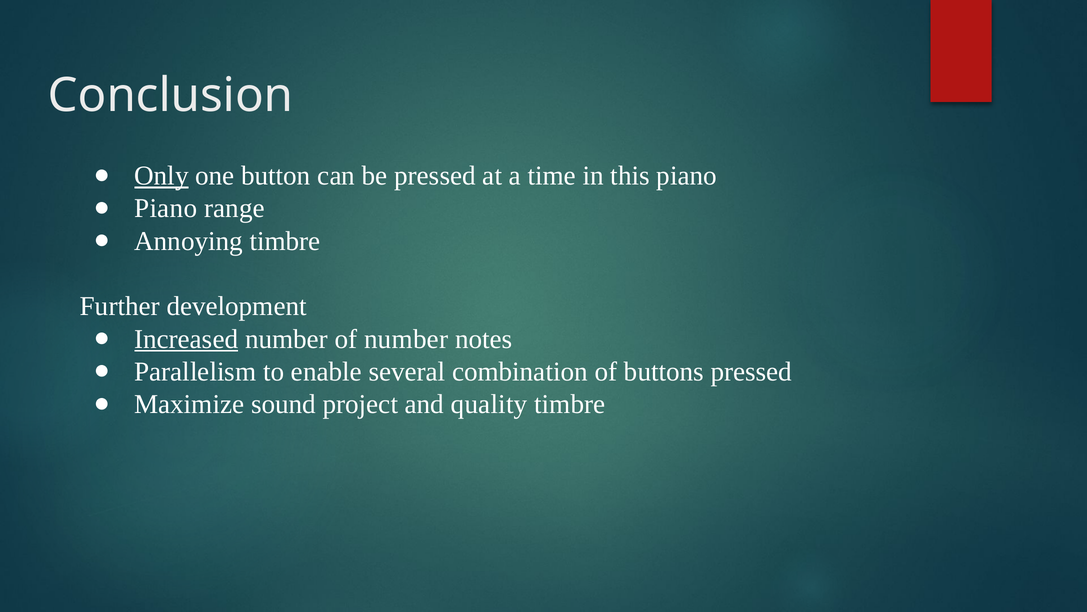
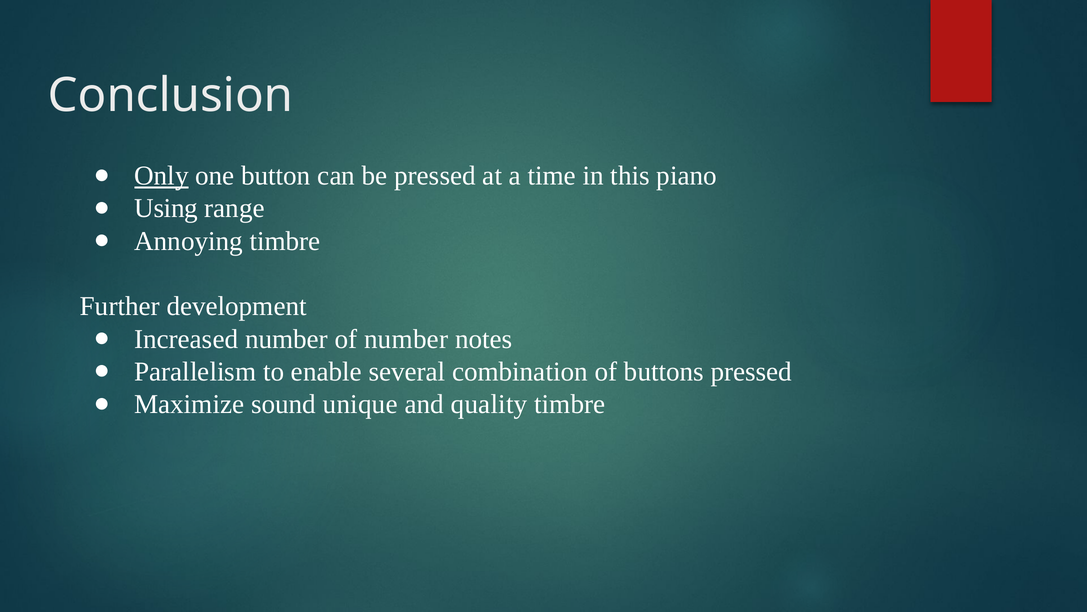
Piano at (166, 208): Piano -> Using
Increased underline: present -> none
project: project -> unique
